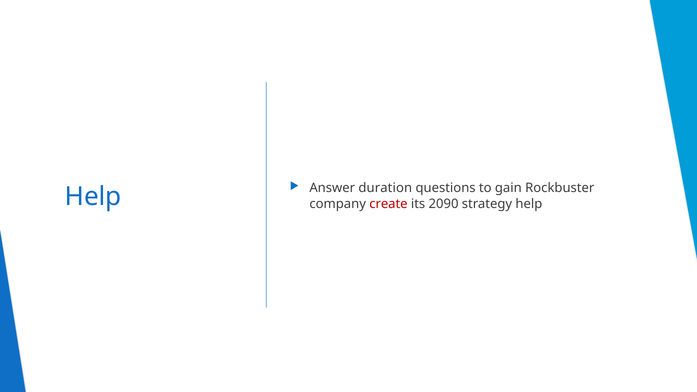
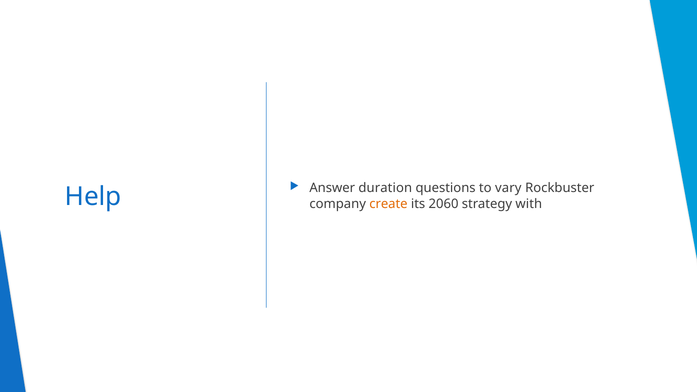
gain: gain -> vary
create colour: red -> orange
2090: 2090 -> 2060
strategy help: help -> with
